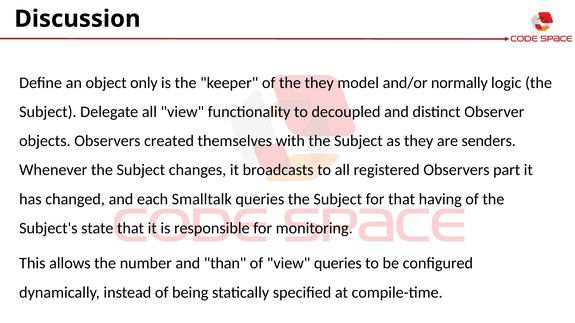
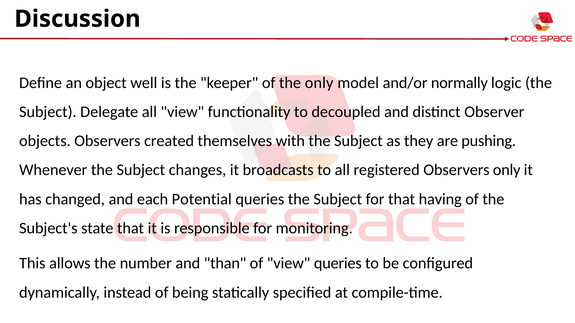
only: only -> well
the they: they -> only
senders: senders -> pushing
Observers part: part -> only
Smalltalk: Smalltalk -> Potential
